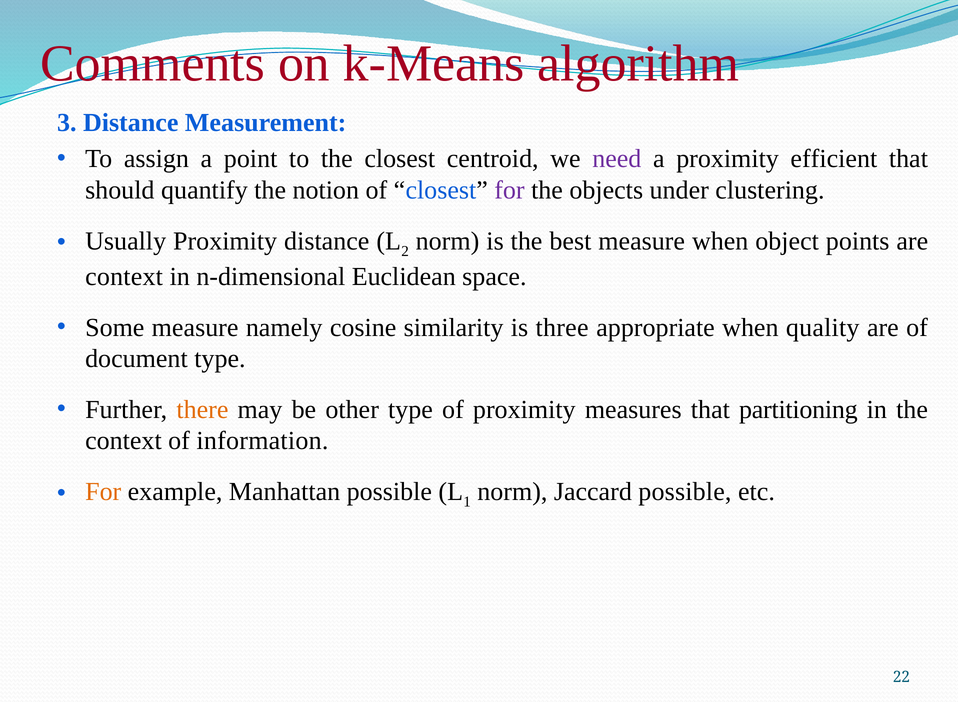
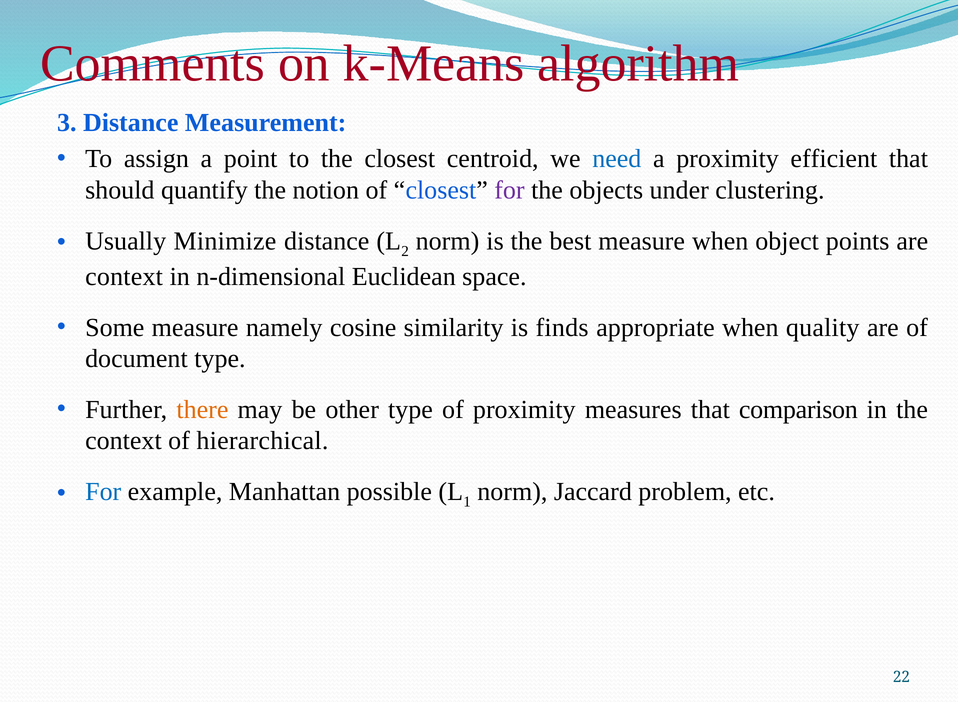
need colour: purple -> blue
Usually Proximity: Proximity -> Minimize
three: three -> finds
partitioning: partitioning -> comparison
information: information -> hierarchical
For at (103, 492) colour: orange -> blue
Jaccard possible: possible -> problem
